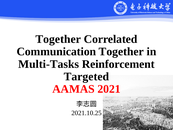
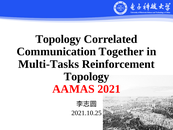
Together at (58, 39): Together -> Topology
Targeted at (86, 76): Targeted -> Topology
